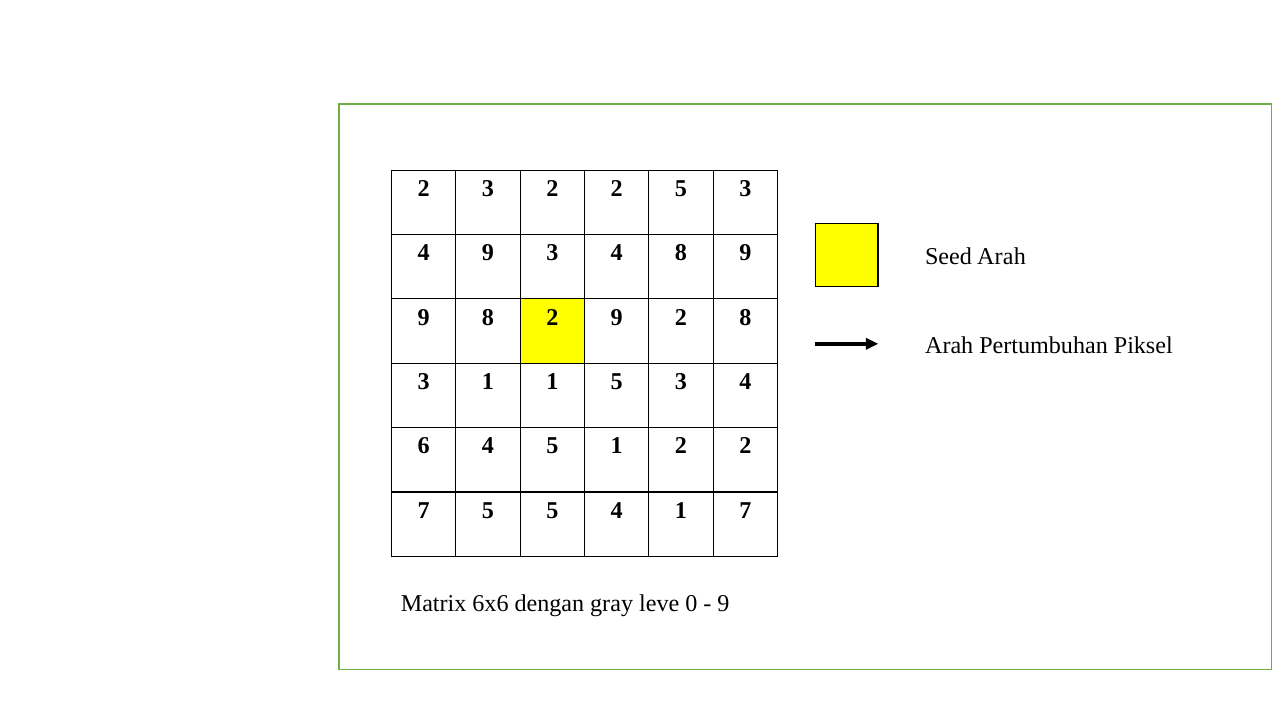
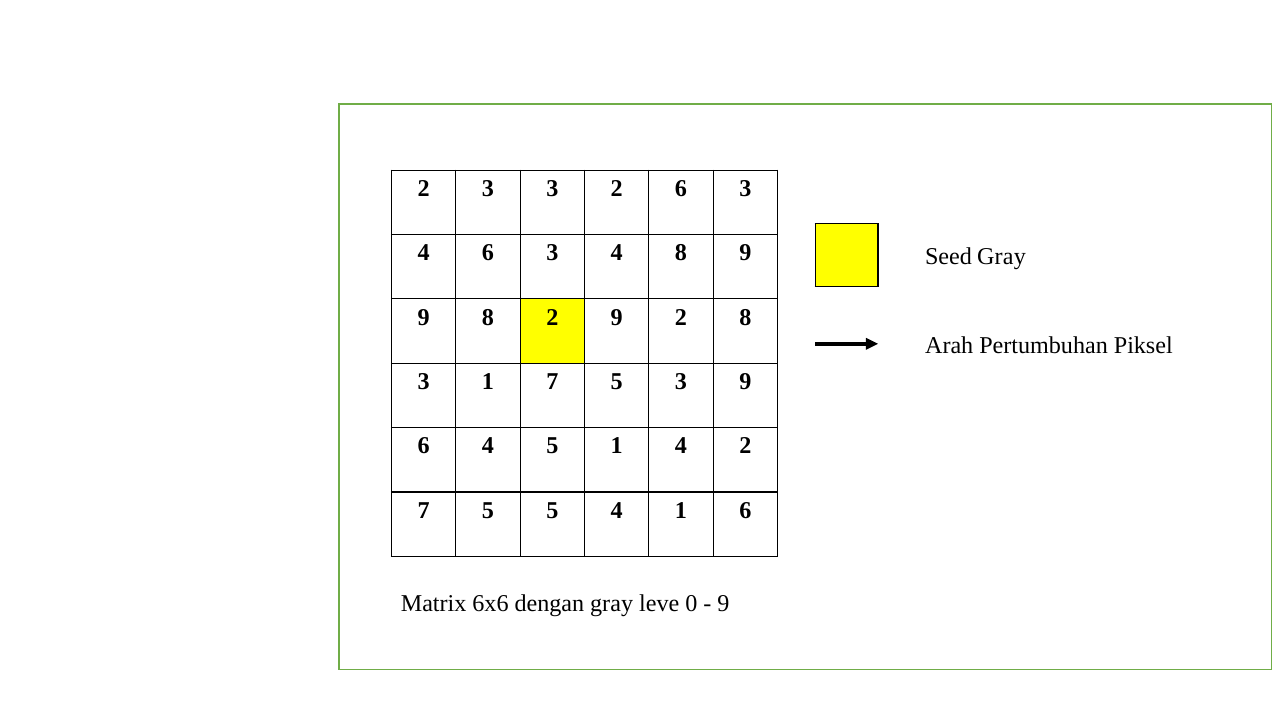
3 2: 2 -> 3
2 5: 5 -> 6
4 9: 9 -> 6
Seed Arah: Arah -> Gray
1 1: 1 -> 7
4 at (745, 382): 4 -> 9
1 2: 2 -> 4
1 7: 7 -> 6
